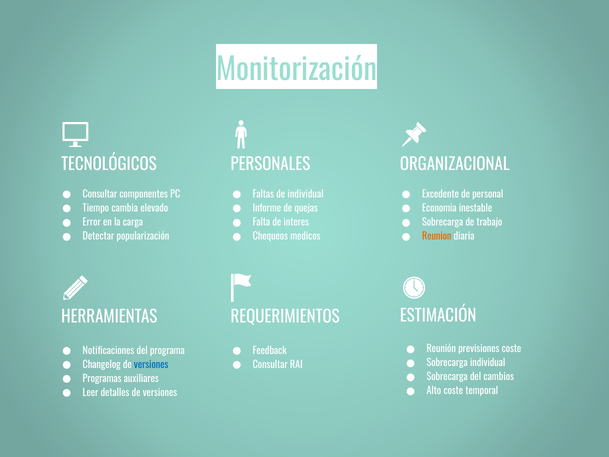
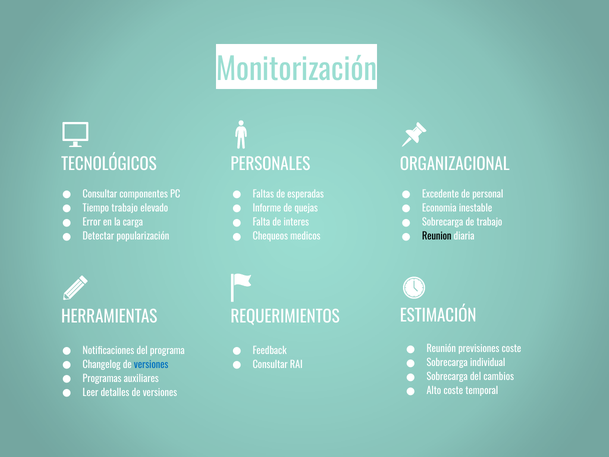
de individual: individual -> esperadas
Tiempo cambia: cambia -> trabajo
Reunion colour: orange -> black
